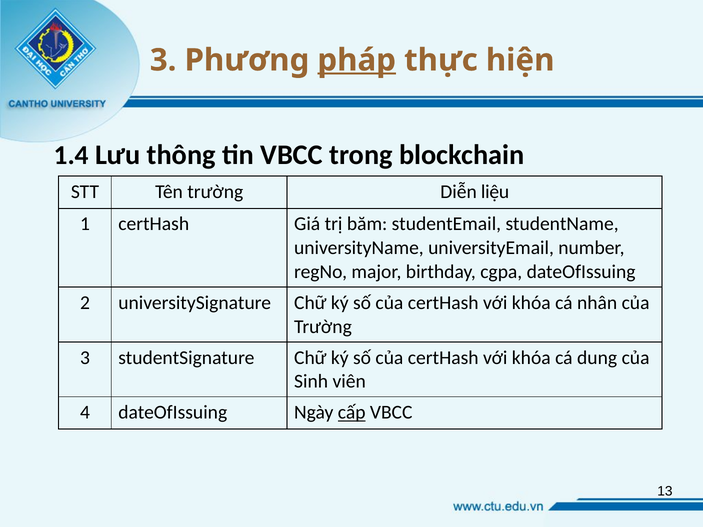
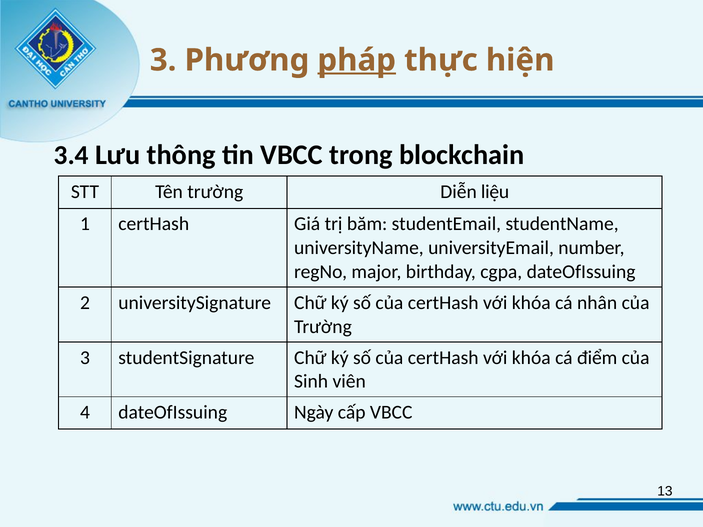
1.4: 1.4 -> 3.4
dung: dung -> điểm
cấp underline: present -> none
